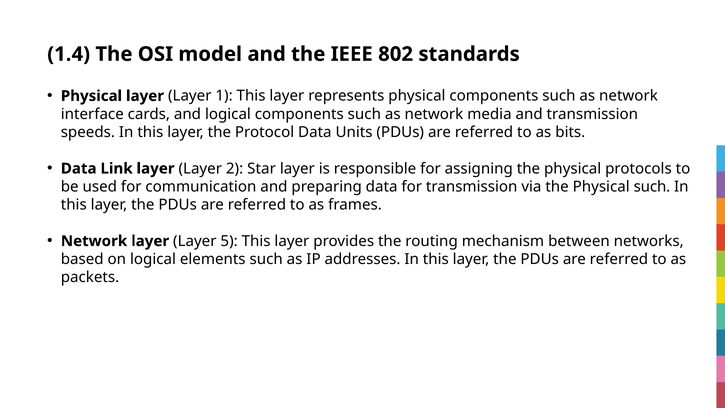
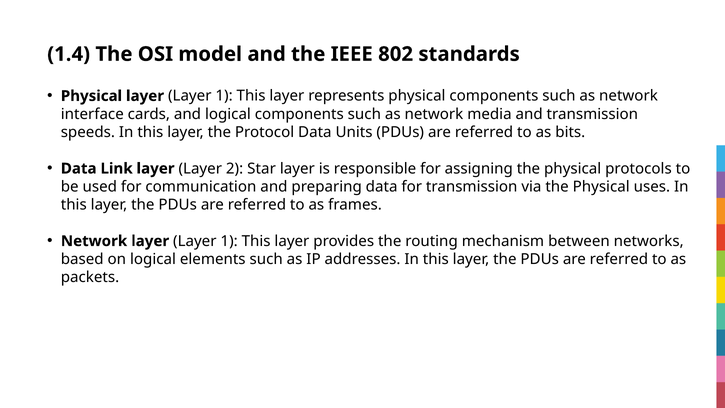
Physical such: such -> uses
Network layer Layer 5: 5 -> 1
